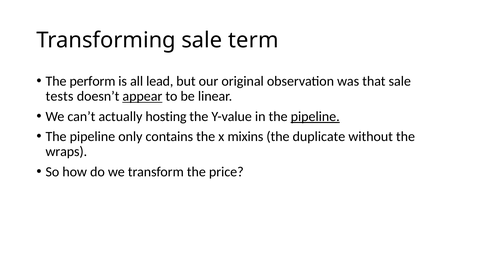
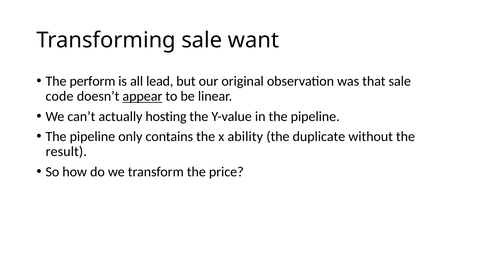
term: term -> want
tests: tests -> code
pipeline at (315, 116) underline: present -> none
mixins: mixins -> ability
wraps: wraps -> result
